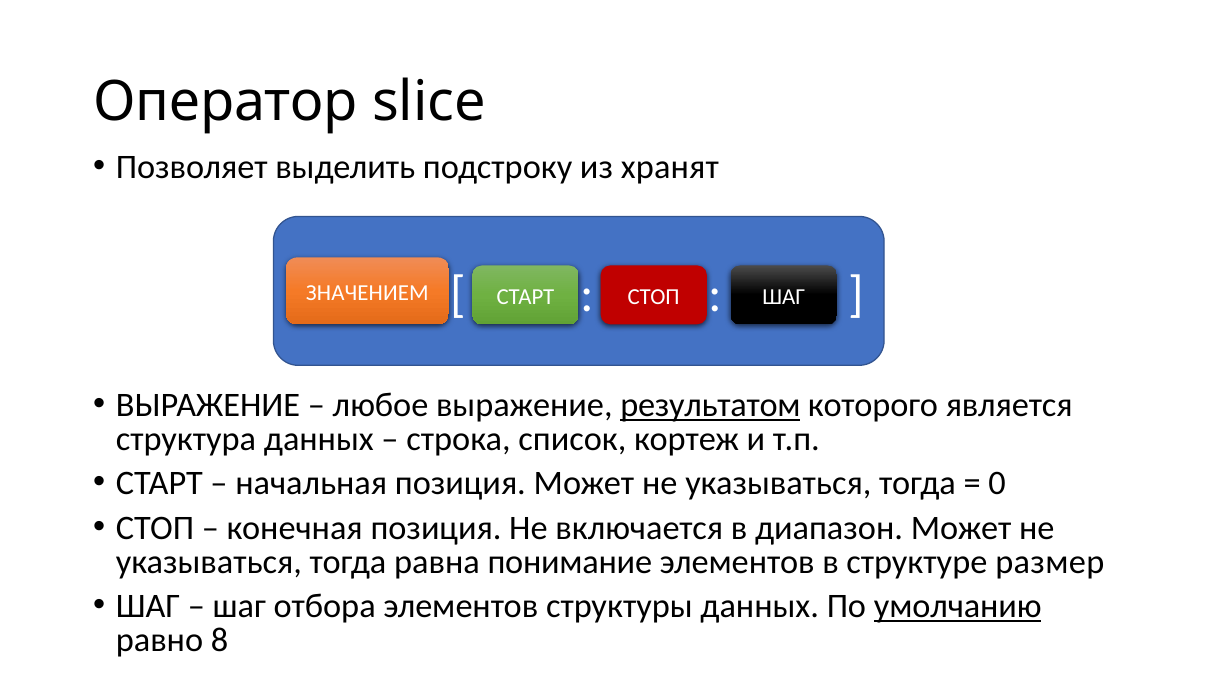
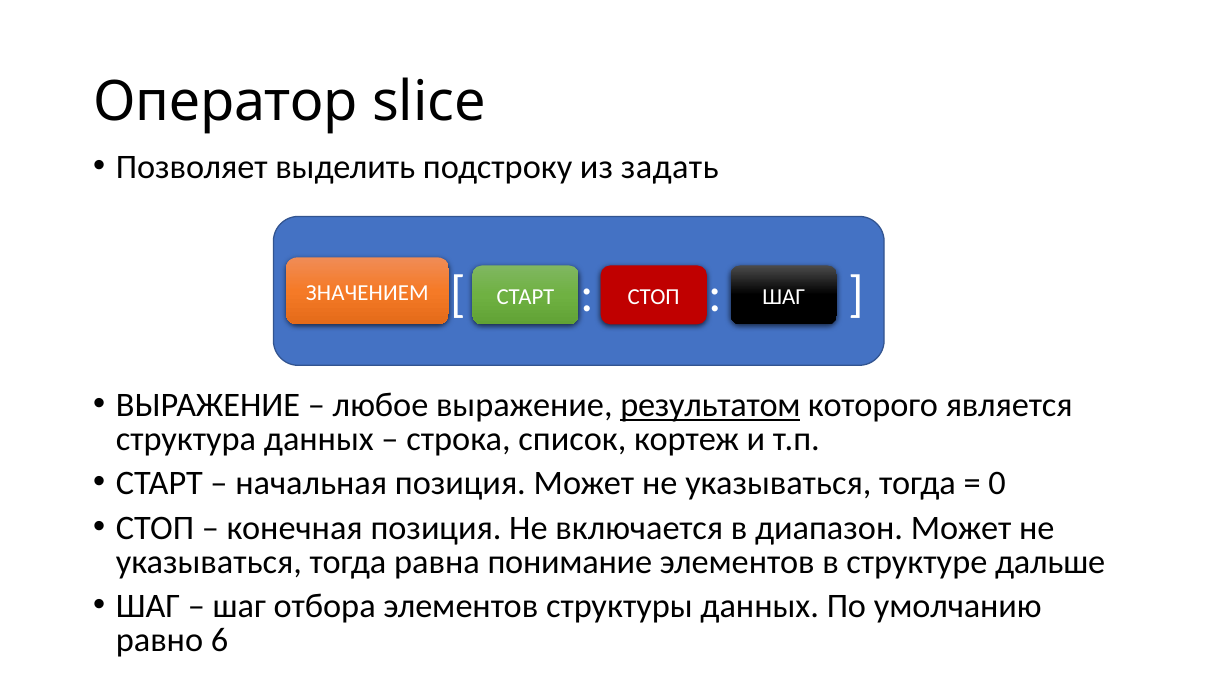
хранят: хранят -> задать
размер: размер -> дальше
умолчанию underline: present -> none
8: 8 -> 6
